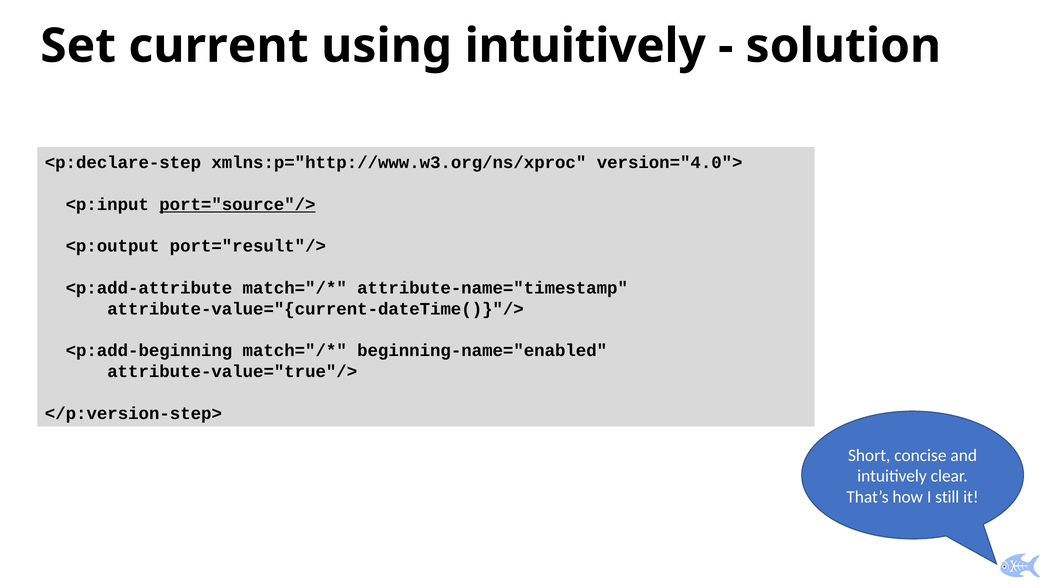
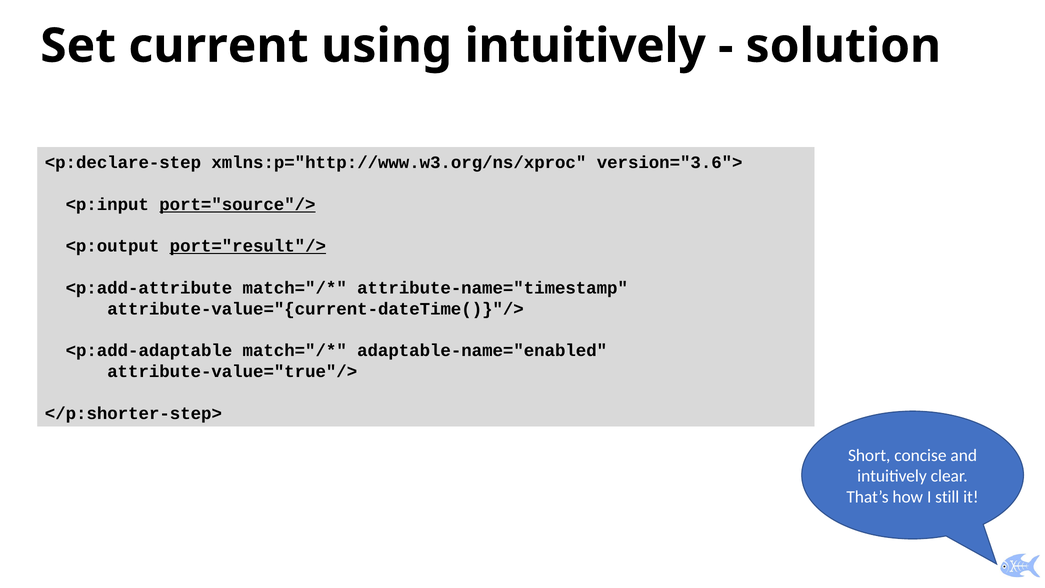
version="4.0">: version="4.0"> -> version="3.6">
port="result"/> underline: none -> present
<p:add-beginning: <p:add-beginning -> <p:add-adaptable
beginning-name="enabled: beginning-name="enabled -> adaptable-name="enabled
</p:version-step>: </p:version-step> -> </p:shorter-step>
